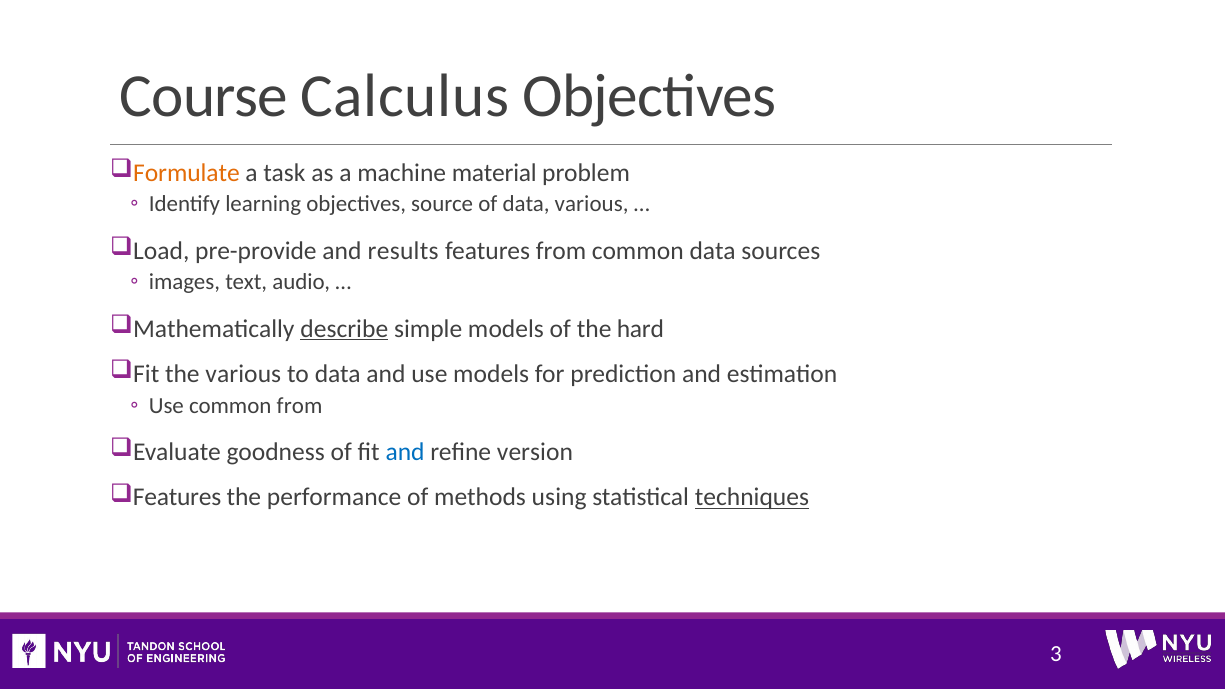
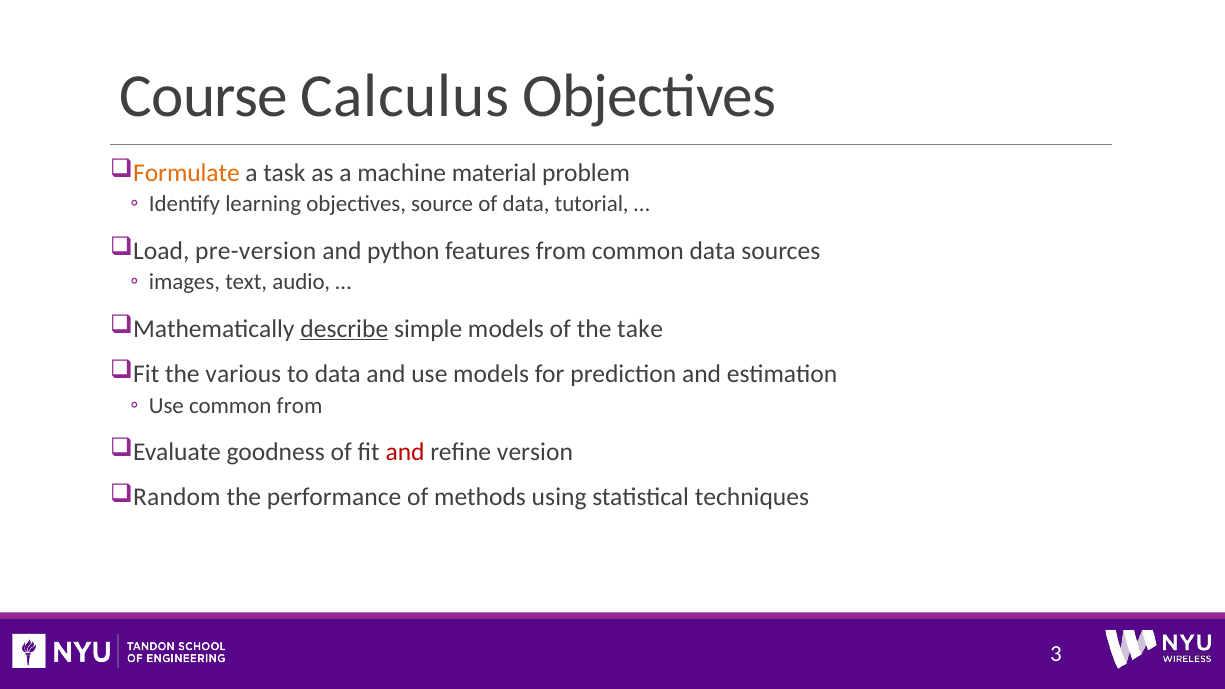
data various: various -> tutorial
pre-provide: pre-provide -> pre-version
results: results -> python
hard: hard -> take
and at (405, 452) colour: blue -> red
Features at (177, 497): Features -> Random
techniques underline: present -> none
